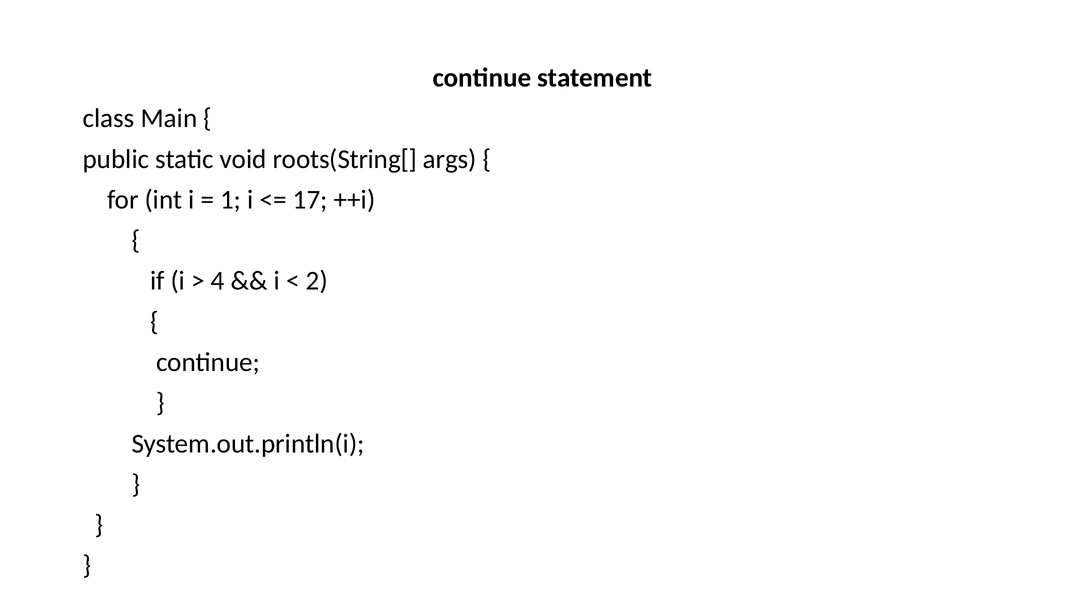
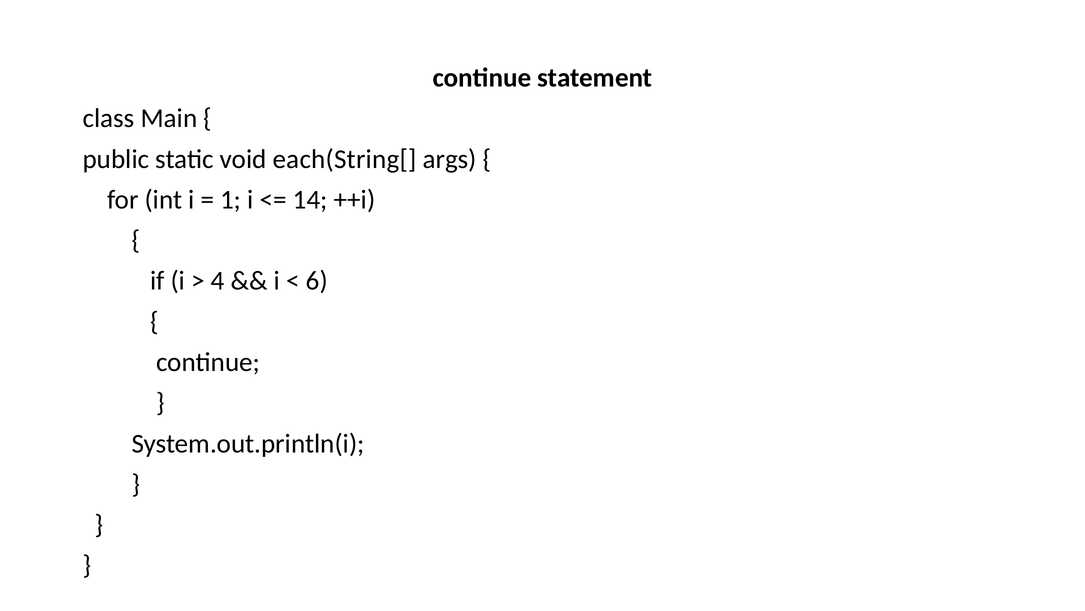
roots(String[: roots(String[ -> each(String[
17: 17 -> 14
2: 2 -> 6
